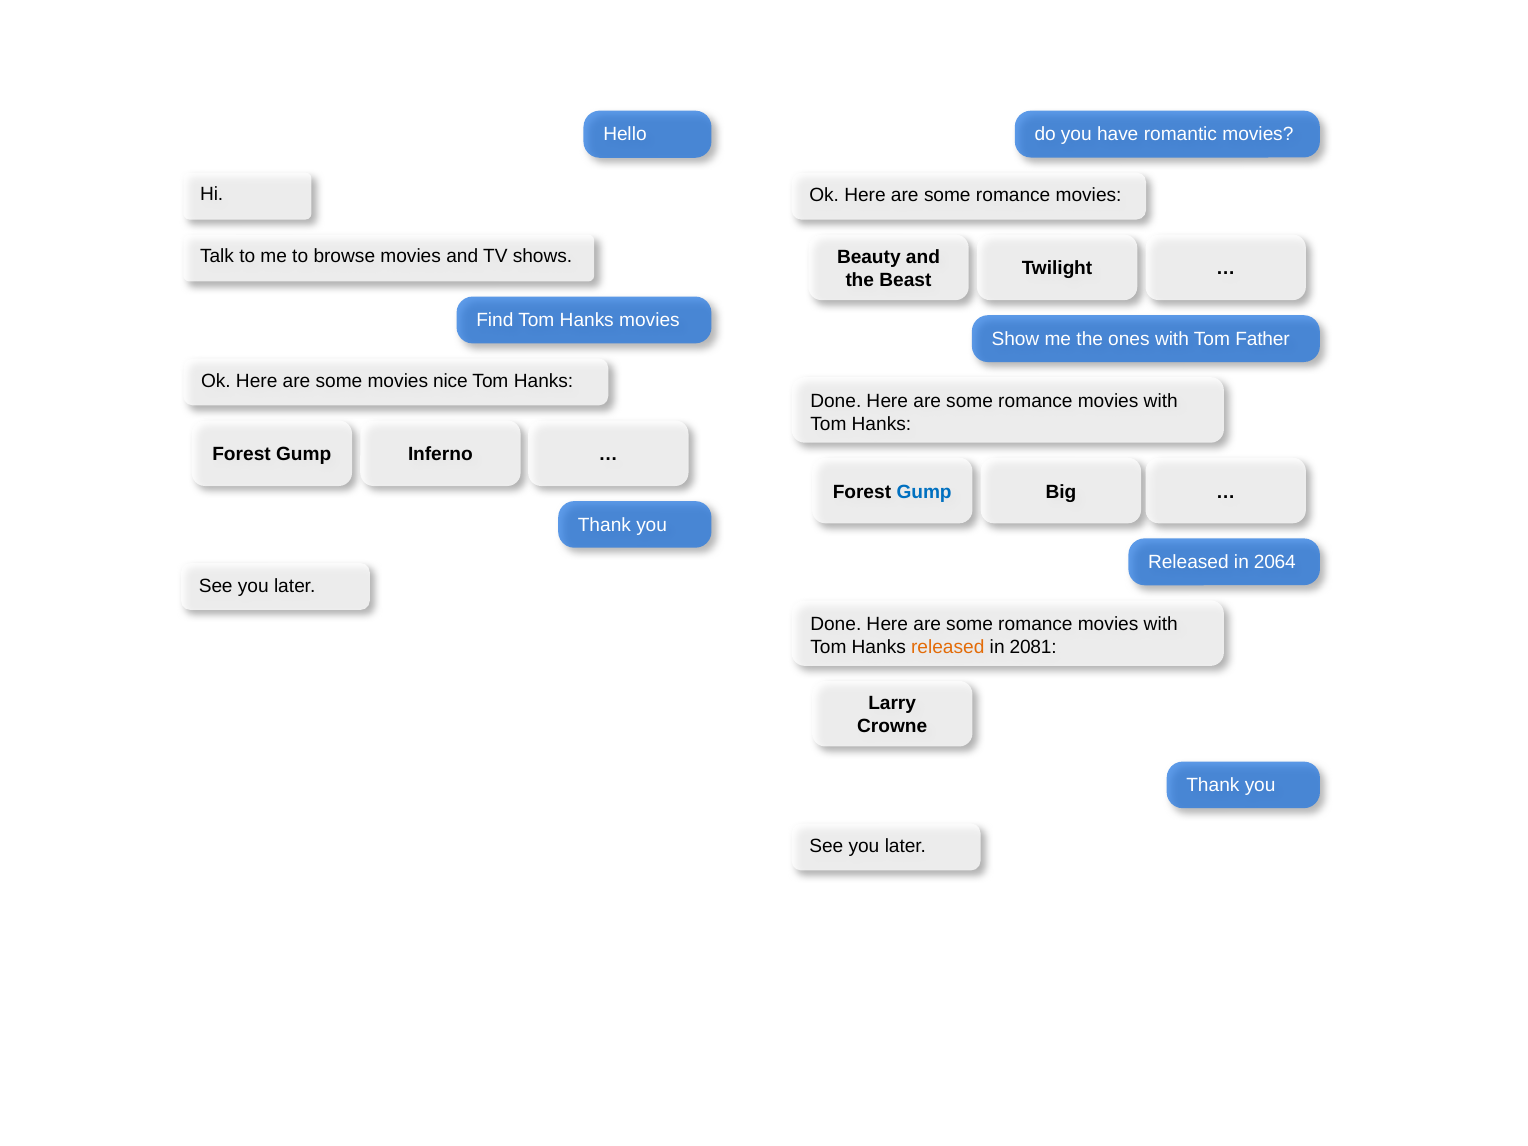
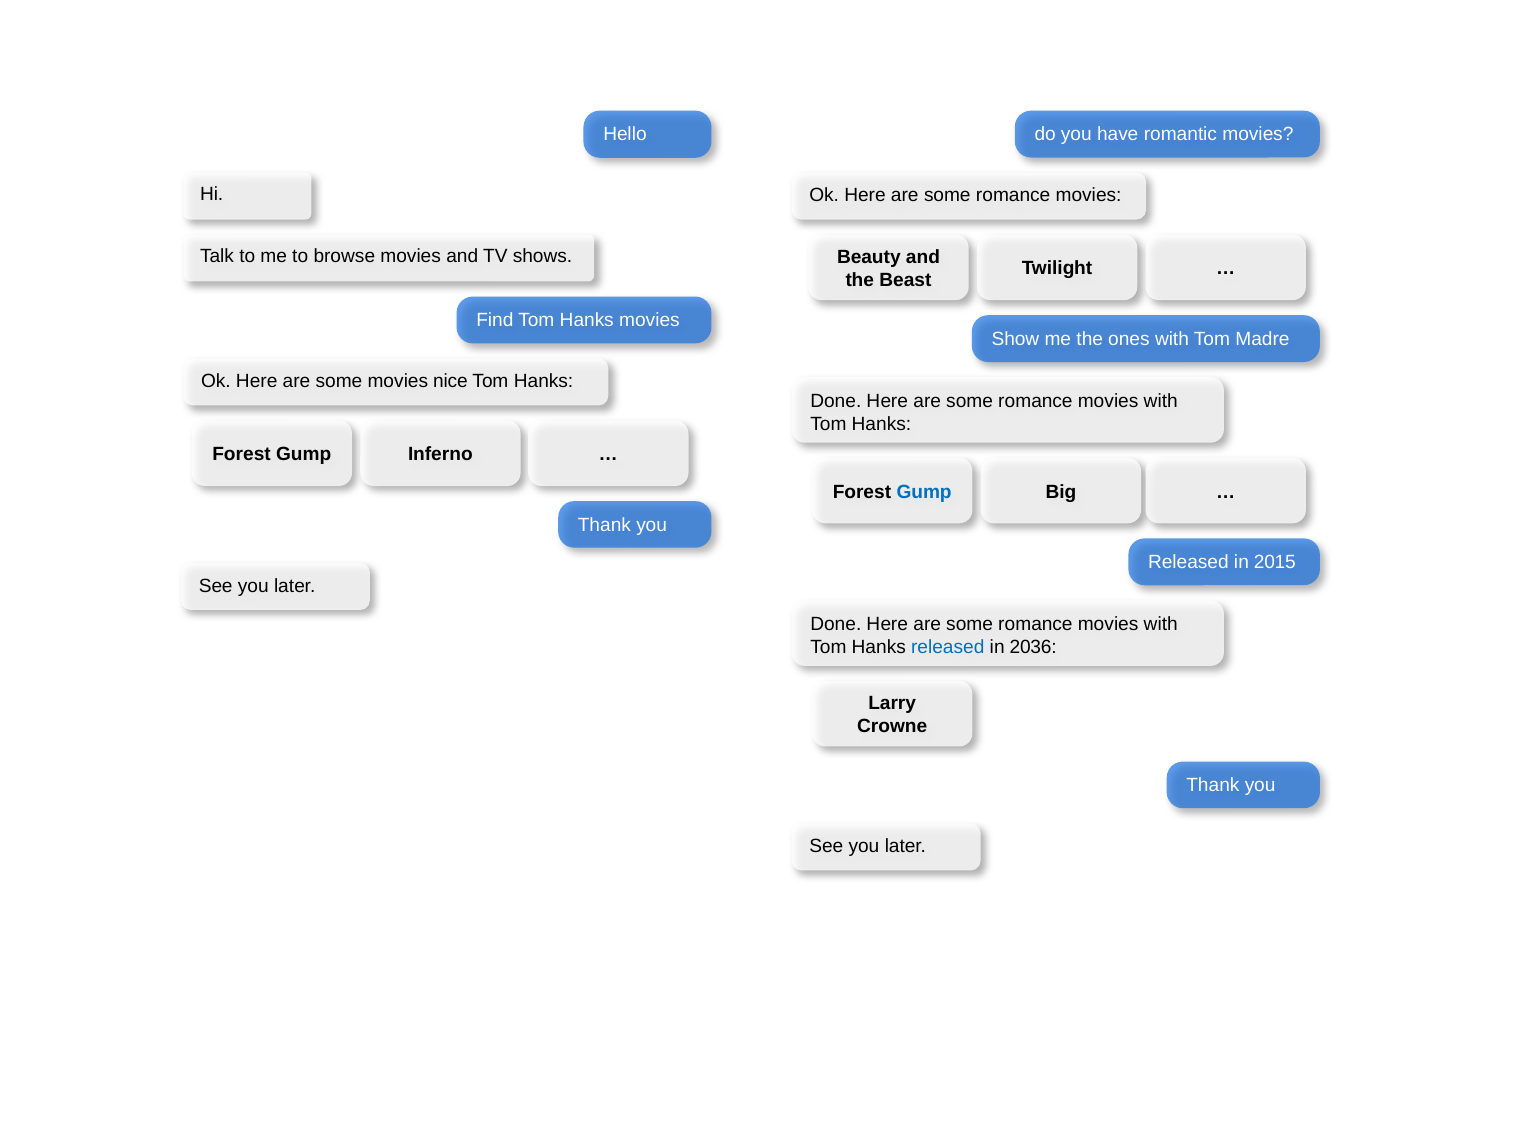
Father: Father -> Madre
2064: 2064 -> 2015
released at (948, 647) colour: orange -> blue
2081: 2081 -> 2036
